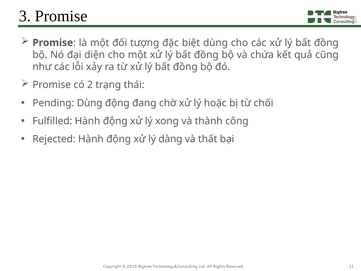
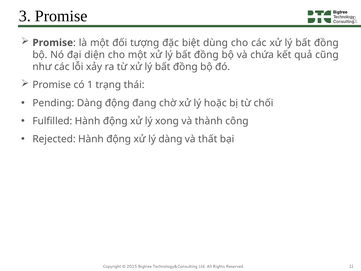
2: 2 -> 1
Pending Dùng: Dùng -> Dàng
